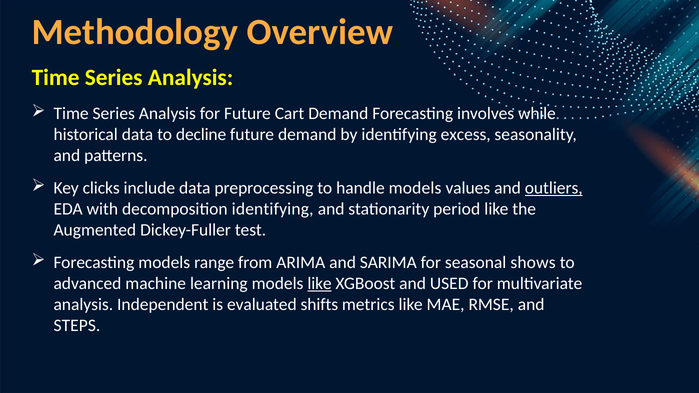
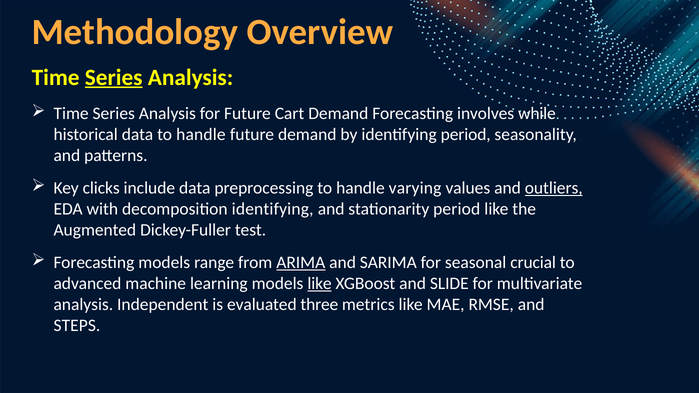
Series at (114, 77) underline: none -> present
data to decline: decline -> handle
identifying excess: excess -> period
handle models: models -> varying
ARIMA underline: none -> present
shows: shows -> crucial
USED: USED -> SLIDE
shifts: shifts -> three
